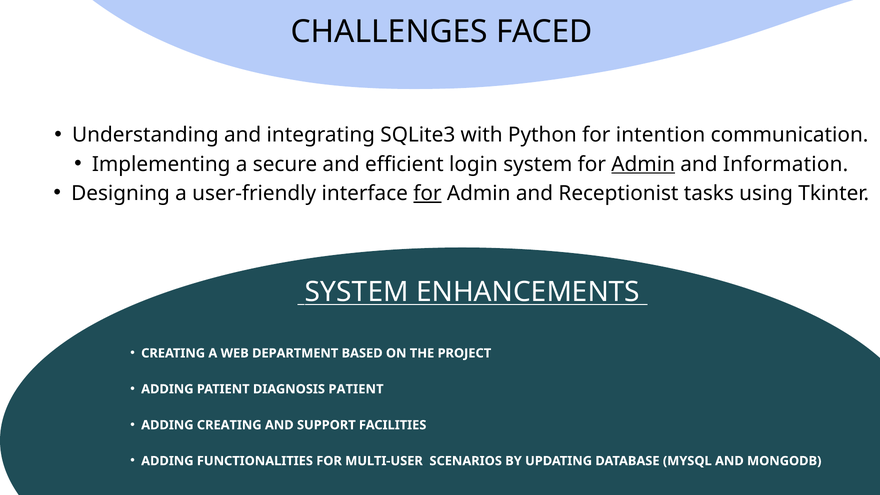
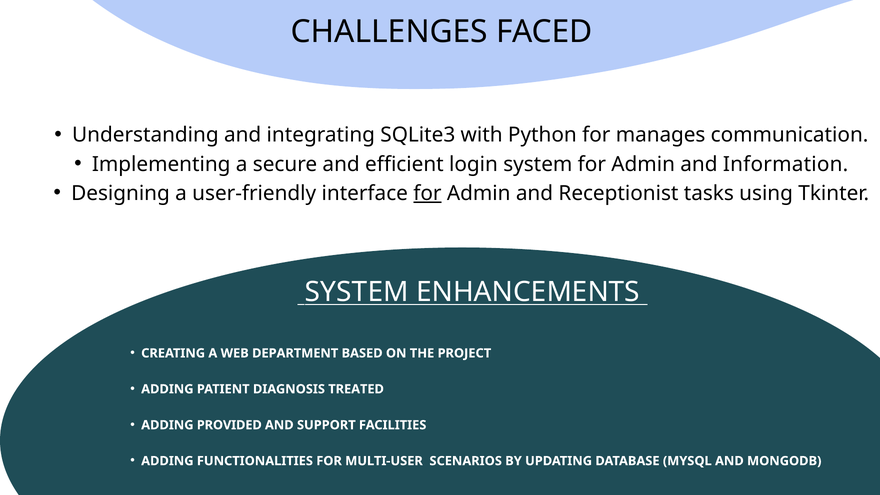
intention: intention -> manages
Admin at (643, 164) underline: present -> none
DIAGNOSIS PATIENT: PATIENT -> TREATED
ADDING CREATING: CREATING -> PROVIDED
